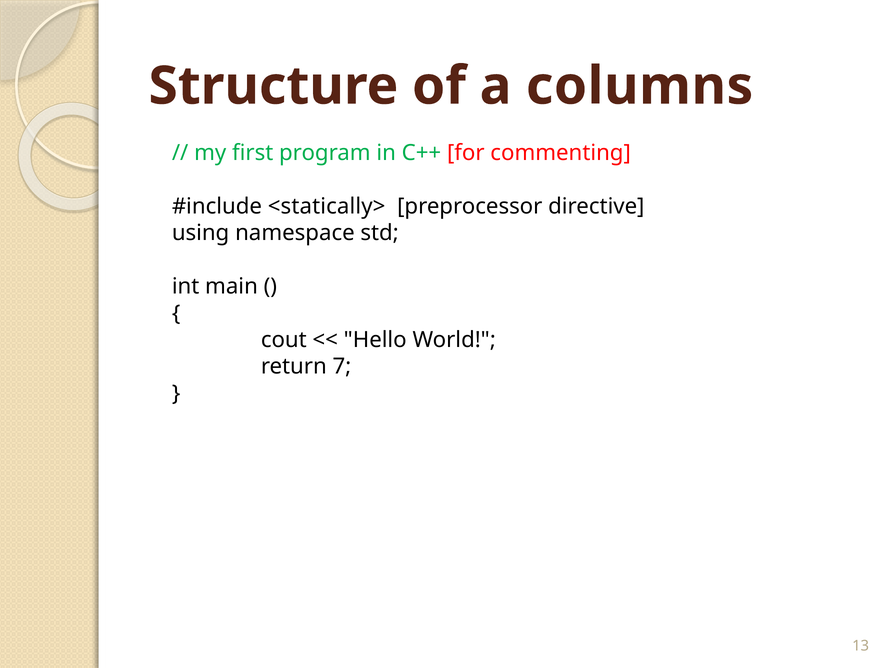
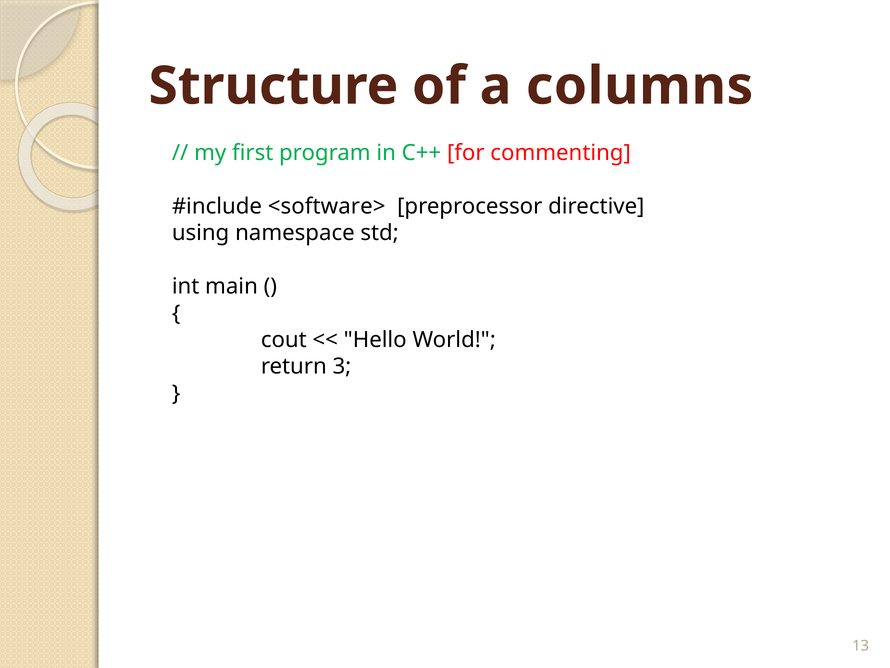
<statically>: <statically> -> <software>
7: 7 -> 3
